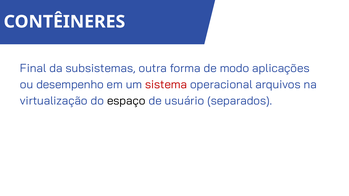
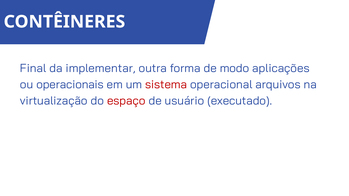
subsistemas: subsistemas -> implementar
desempenho: desempenho -> operacionais
espaço colour: black -> red
separados: separados -> executado
